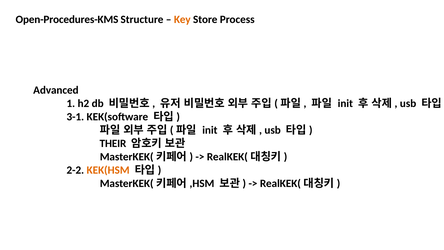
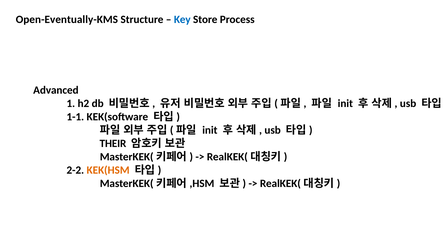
Open-Procedures-KMS: Open-Procedures-KMS -> Open-Eventually-KMS
Key colour: orange -> blue
3-1: 3-1 -> 1-1
